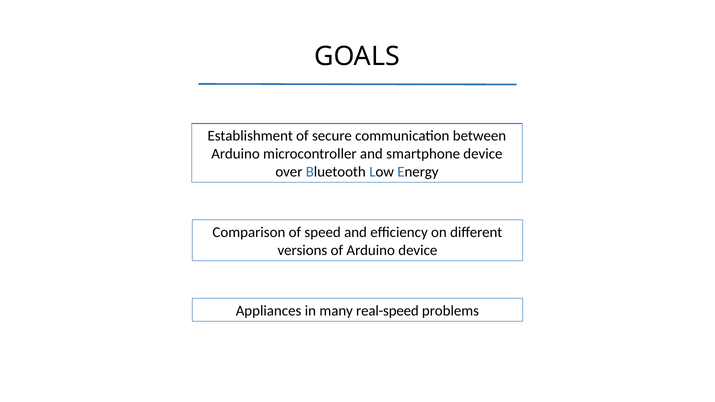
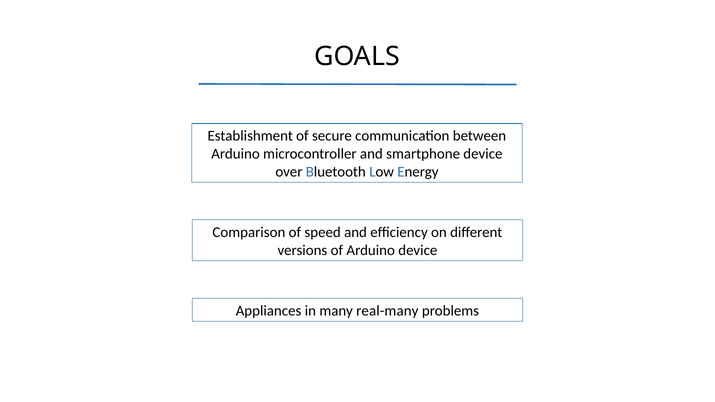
real-speed: real-speed -> real-many
